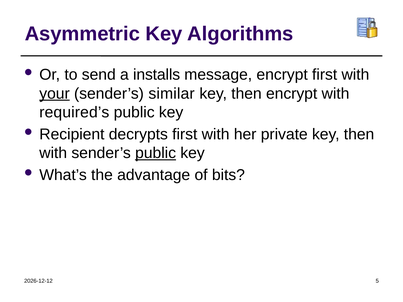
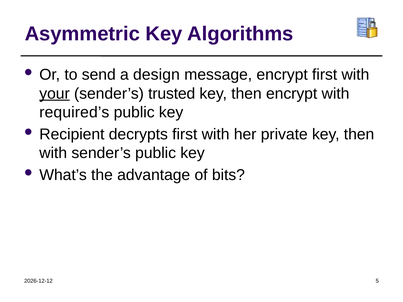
installs: installs -> design
similar: similar -> trusted
public at (156, 153) underline: present -> none
